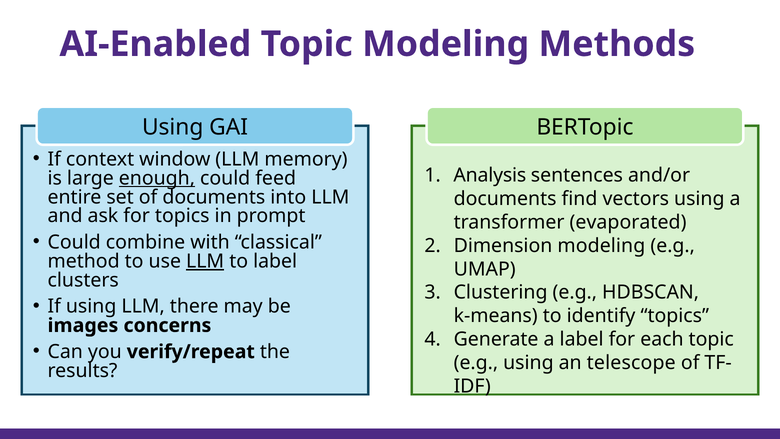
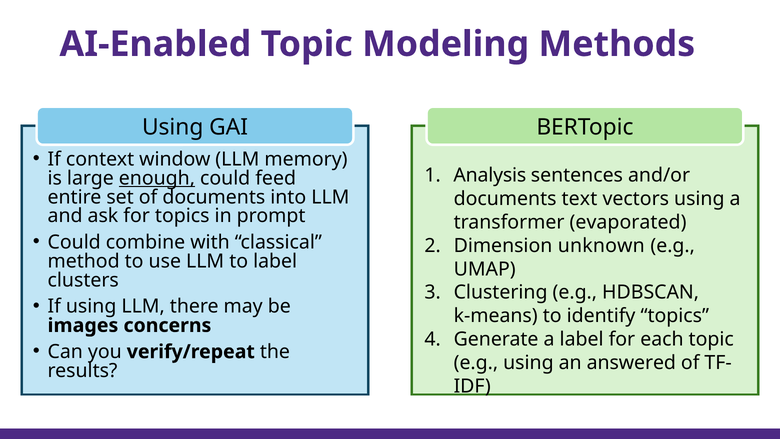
find: find -> text
Dimension modeling: modeling -> unknown
LLM at (205, 261) underline: present -> none
telescope: telescope -> answered
